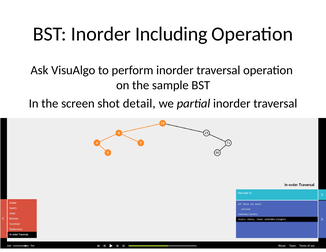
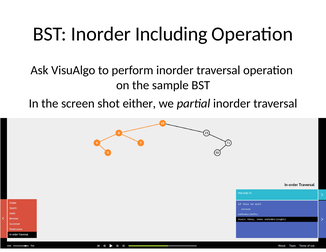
detail: detail -> either
